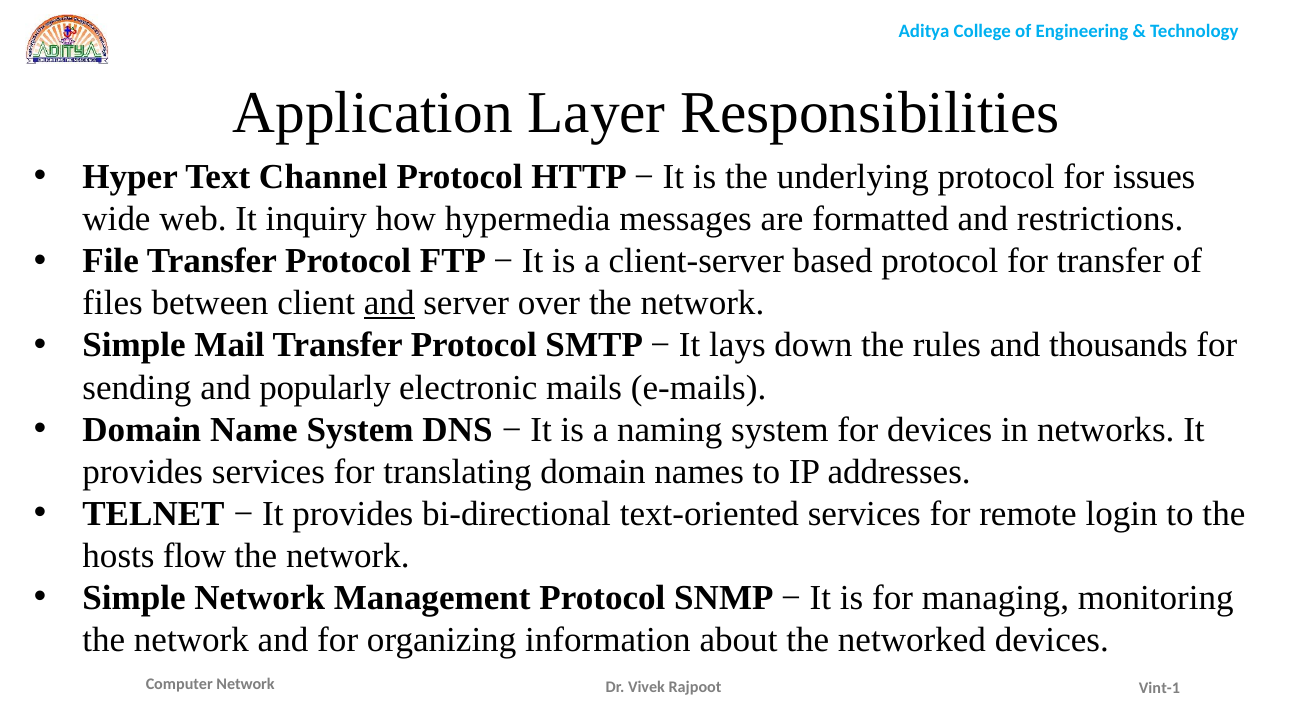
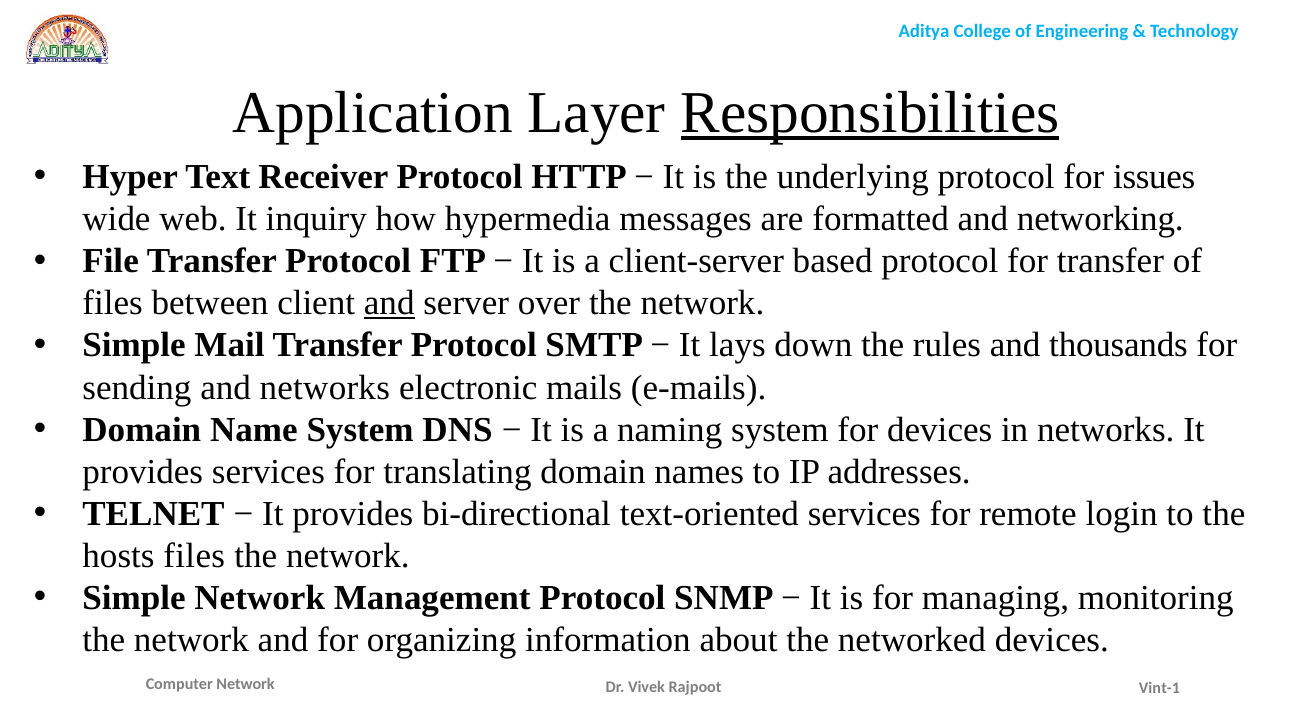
Responsibilities underline: none -> present
Channel: Channel -> Receiver
restrictions: restrictions -> networking
and popularly: popularly -> networks
hosts flow: flow -> files
